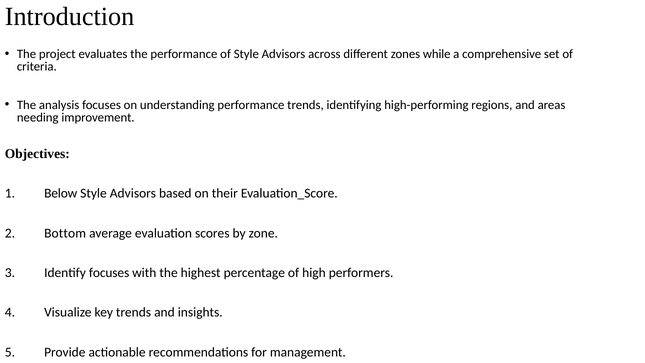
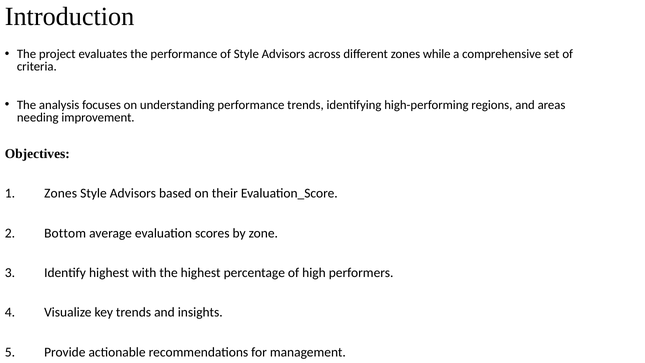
Below at (61, 193): Below -> Zones
Identify focuses: focuses -> highest
